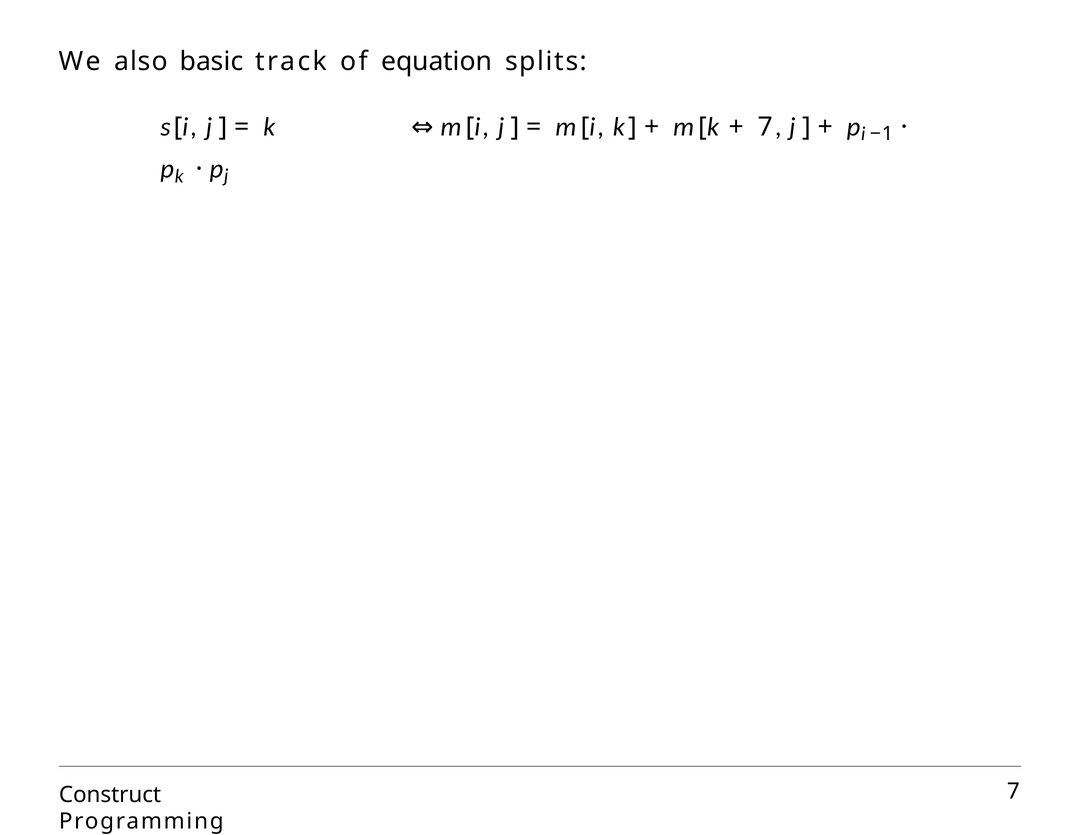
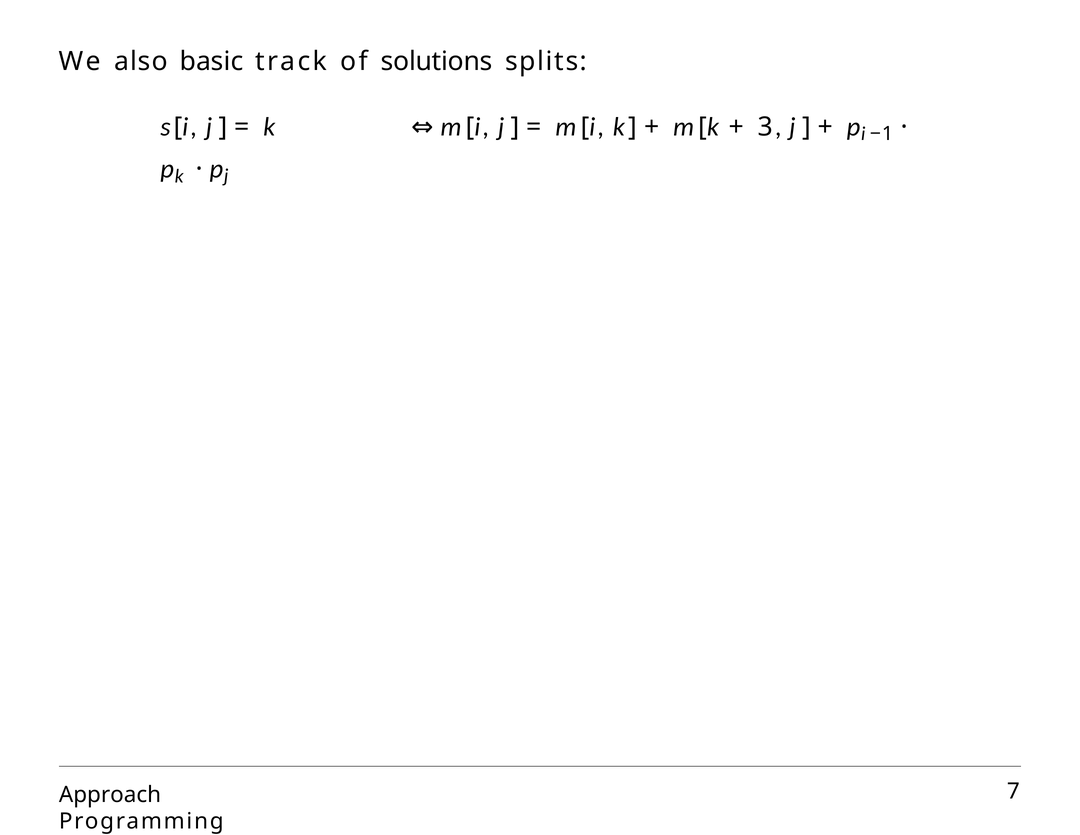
equation: equation -> solutions
7 at (765, 127): 7 -> 3
Construct: Construct -> Approach
